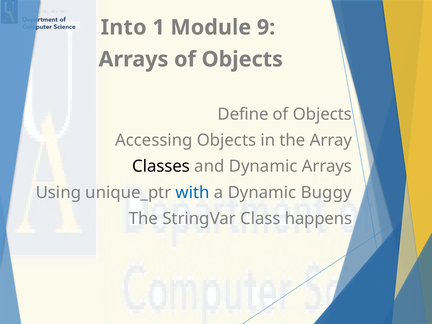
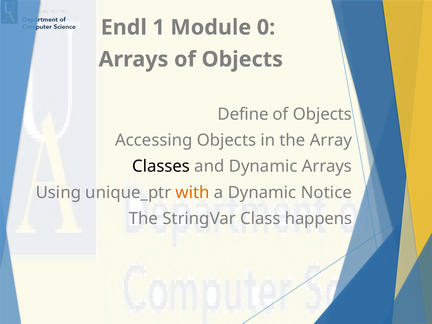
Into: Into -> Endl
9: 9 -> 0
with colour: blue -> orange
Buggy: Buggy -> Notice
